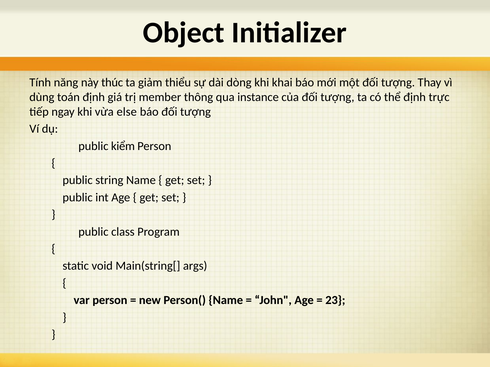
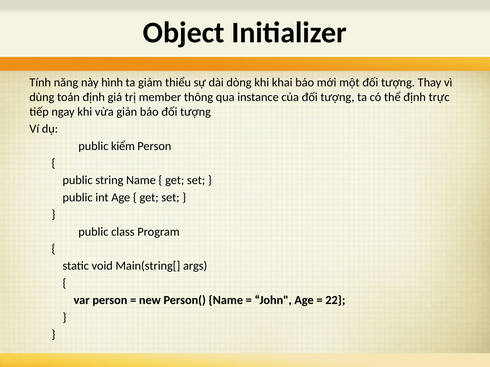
thúc: thúc -> hình
else: else -> giản
23: 23 -> 22
